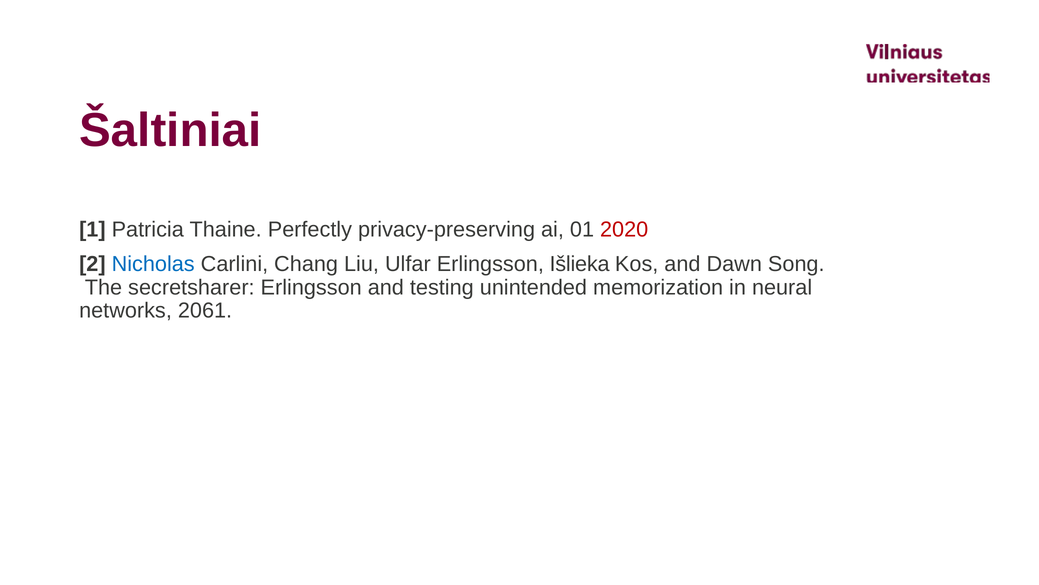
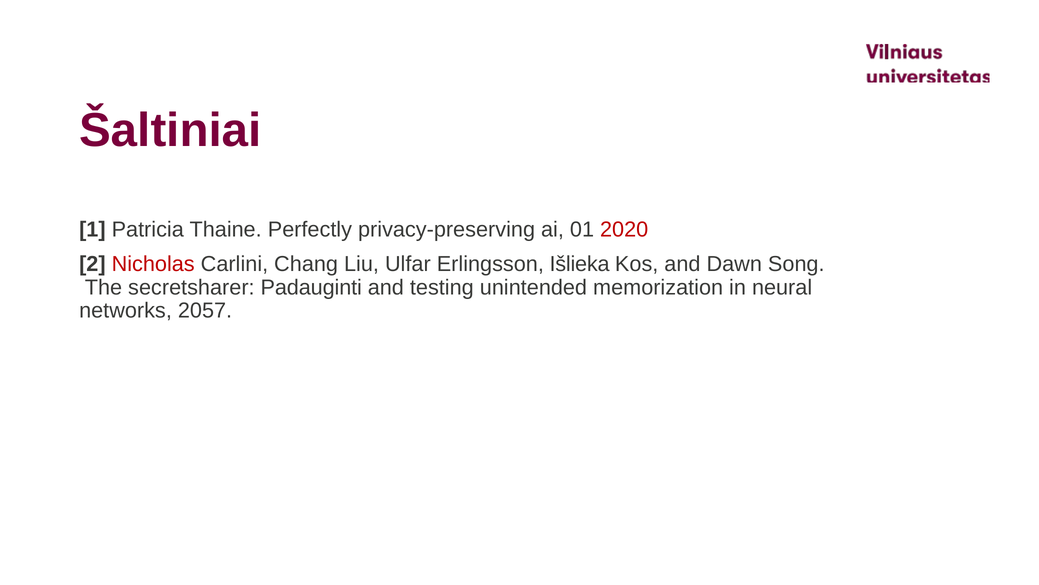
Nicholas colour: blue -> red
secretsharer Erlingsson: Erlingsson -> Padauginti
2061: 2061 -> 2057
